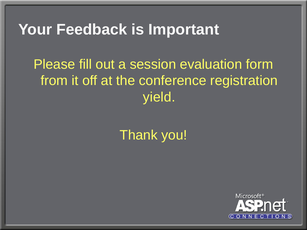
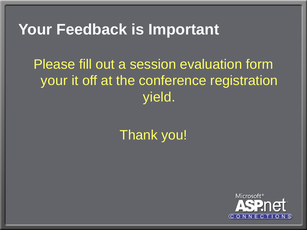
from at (54, 81): from -> your
